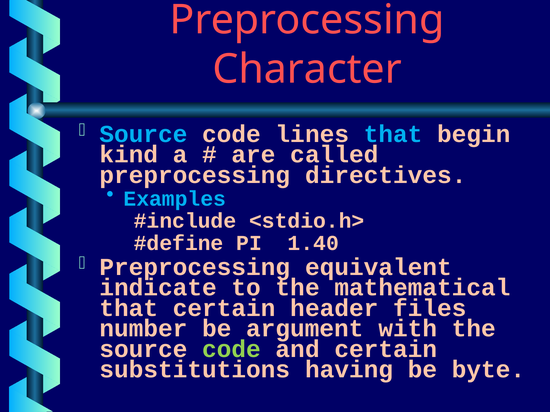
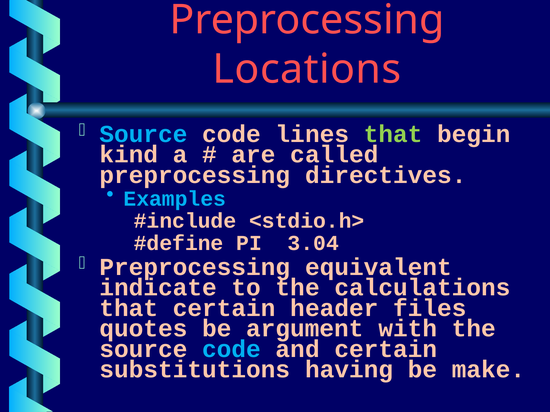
Character: Character -> Locations
that at (393, 134) colour: light blue -> light green
1.40: 1.40 -> 3.04
mathematical: mathematical -> calculations
number: number -> quotes
code at (232, 349) colour: light green -> light blue
byte: byte -> make
